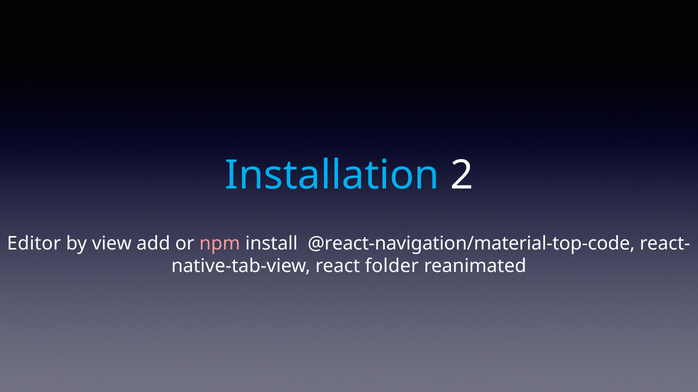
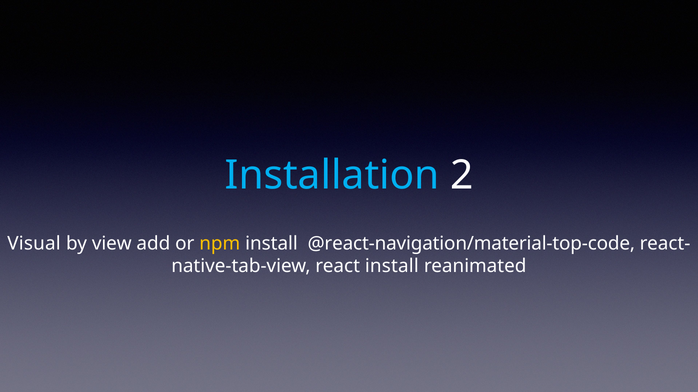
Editor: Editor -> Visual
npm colour: pink -> yellow
react folder: folder -> install
